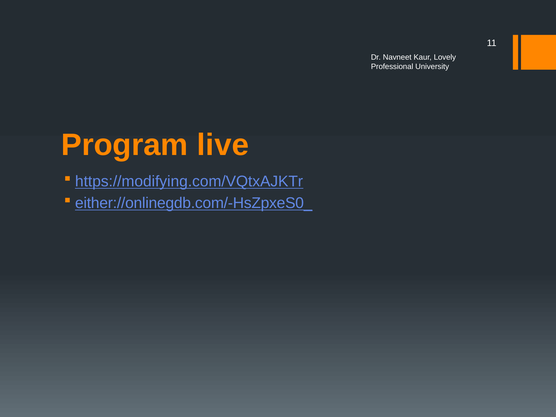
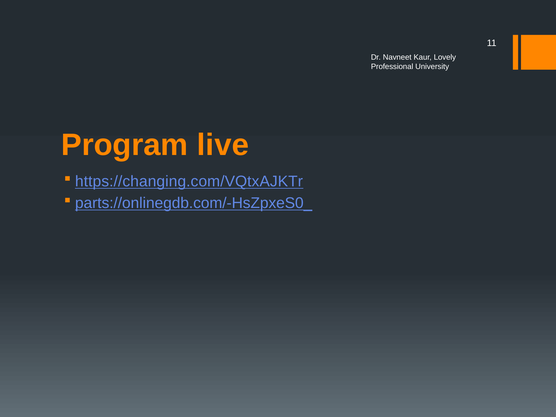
https://modifying.com/VQtxAJKTr: https://modifying.com/VQtxAJKTr -> https://changing.com/VQtxAJKTr
either://onlinegdb.com/-HsZpxeS0_: either://onlinegdb.com/-HsZpxeS0_ -> parts://onlinegdb.com/-HsZpxeS0_
